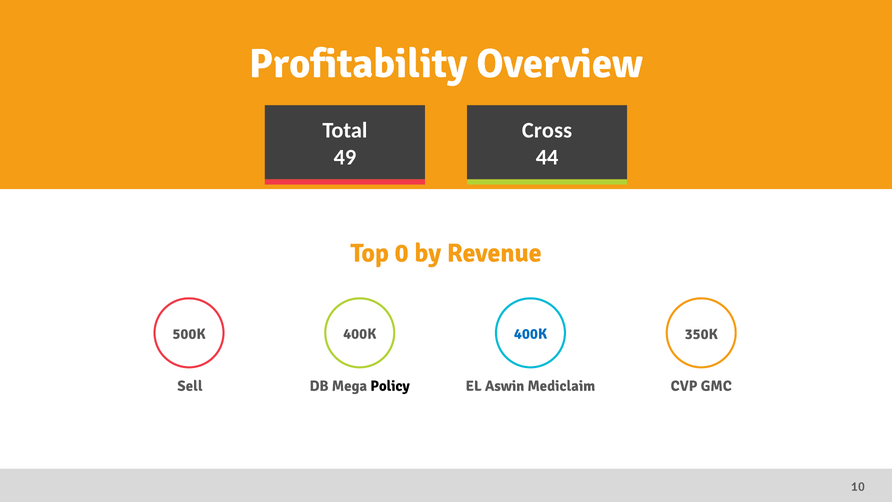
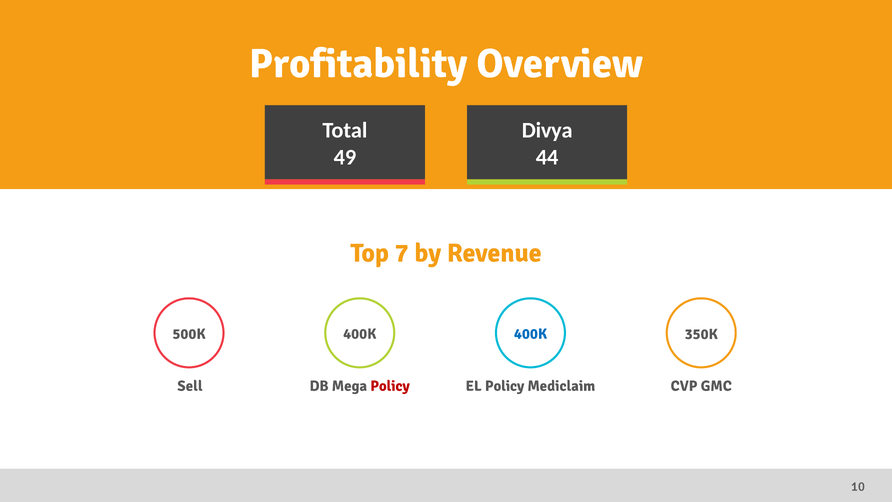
Cross: Cross -> Divya
0: 0 -> 7
Policy at (390, 386) colour: black -> red
EL Aswin: Aswin -> Policy
